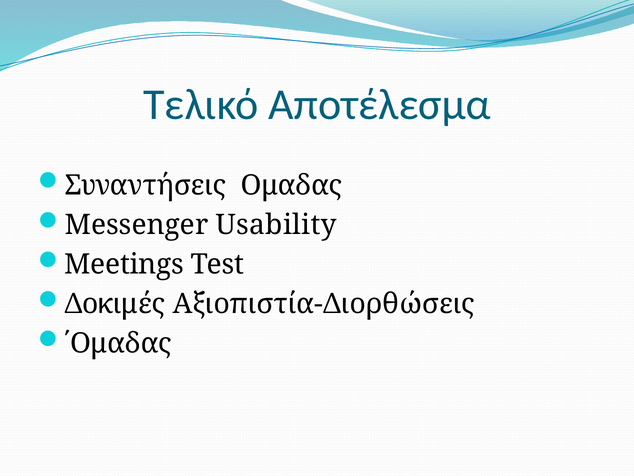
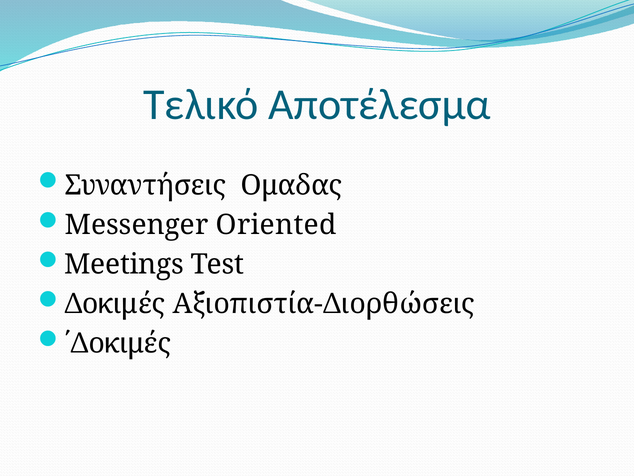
Usability: Usability -> Oriented
΄Ομαδας: ΄Ομαδας -> ΄Δοκιμές
